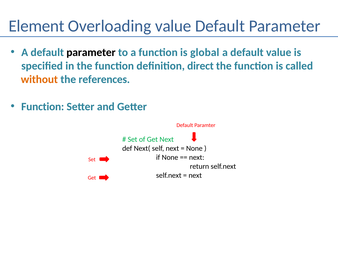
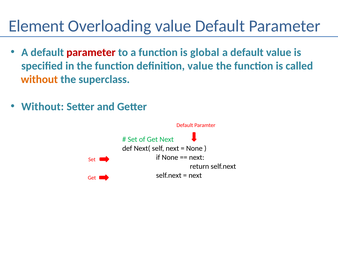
parameter at (91, 52) colour: black -> red
definition direct: direct -> value
references: references -> superclass
Function at (43, 106): Function -> Without
